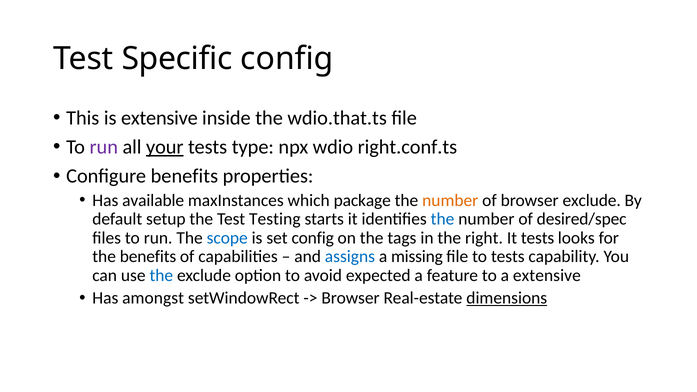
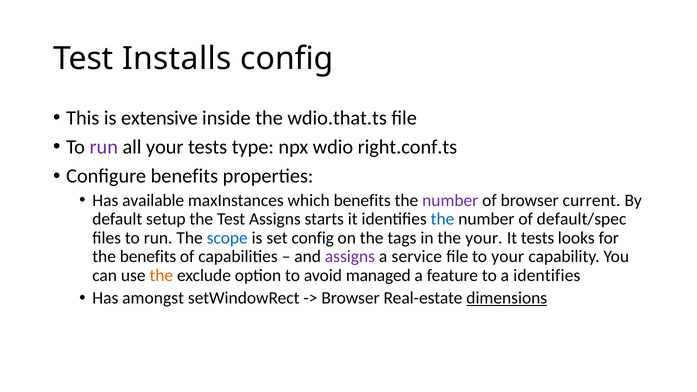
Specific: Specific -> Installs
your at (165, 147) underline: present -> none
which package: package -> benefits
number at (450, 200) colour: orange -> purple
browser exclude: exclude -> current
Test Testing: Testing -> Assigns
desired/spec: desired/spec -> default/spec
the right: right -> your
assigns at (350, 257) colour: blue -> purple
missing: missing -> service
to tests: tests -> your
the at (161, 276) colour: blue -> orange
expected: expected -> managed
a extensive: extensive -> identifies
